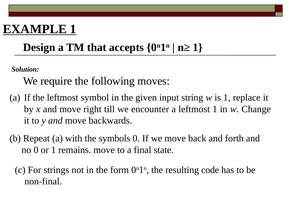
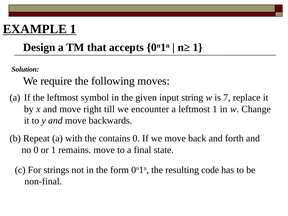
is 1: 1 -> 7
symbols: symbols -> contains
